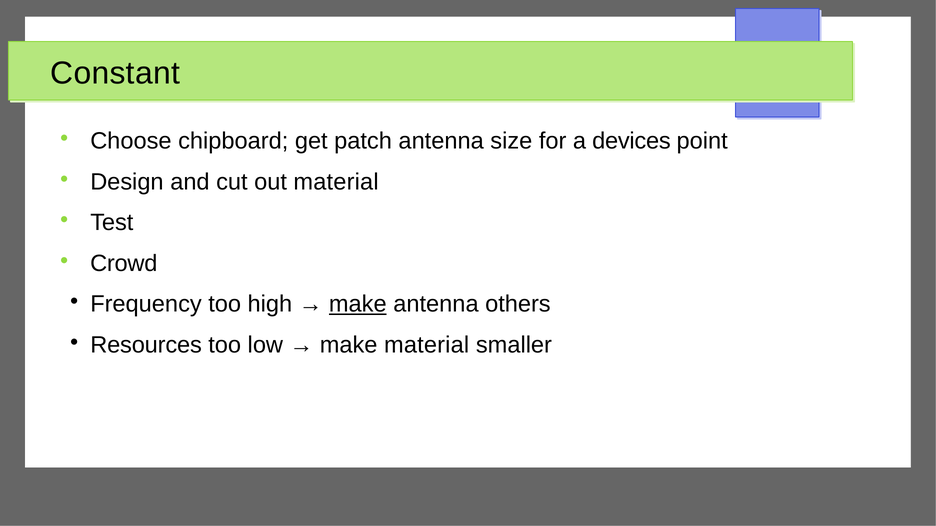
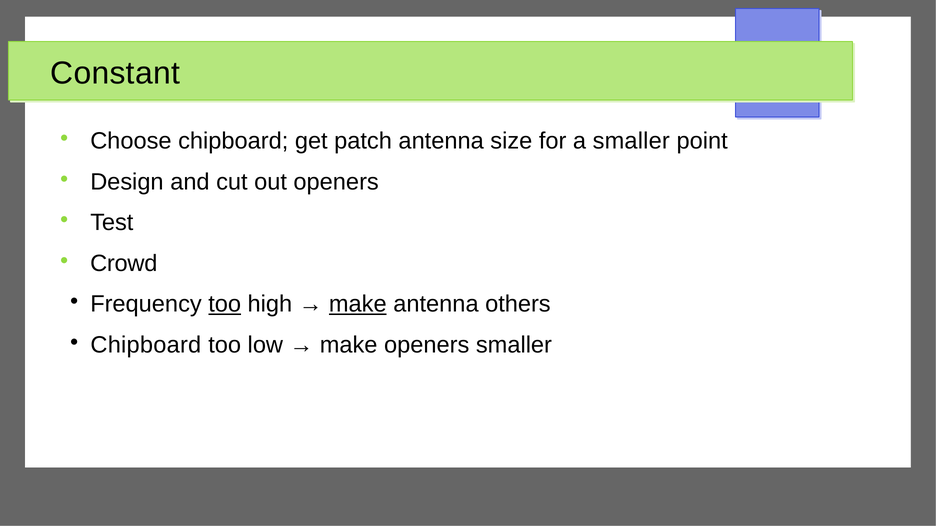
a devices: devices -> smaller
out material: material -> openers
too at (225, 304) underline: none -> present
Resources at (146, 345): Resources -> Chipboard
make material: material -> openers
